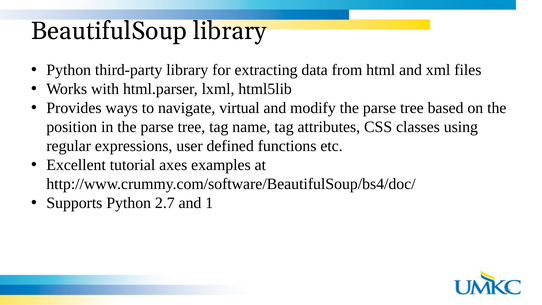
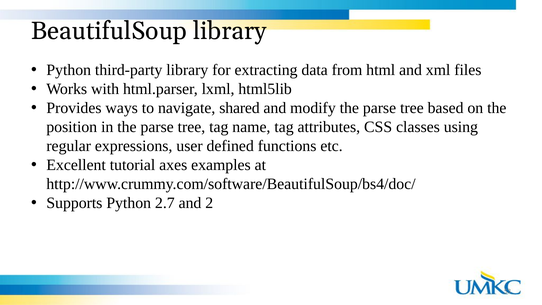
virtual: virtual -> shared
1: 1 -> 2
